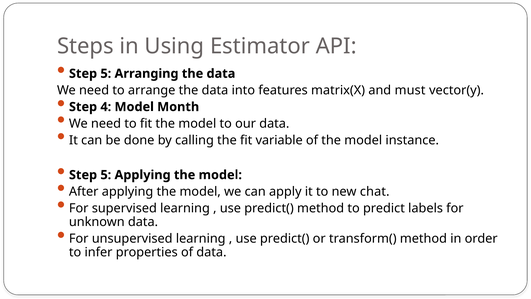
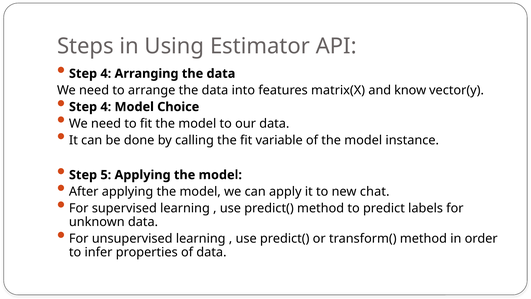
5 at (106, 74): 5 -> 4
must: must -> know
Month: Month -> Choice
